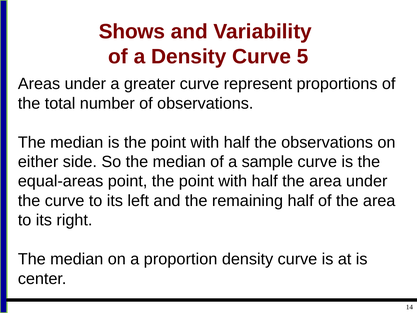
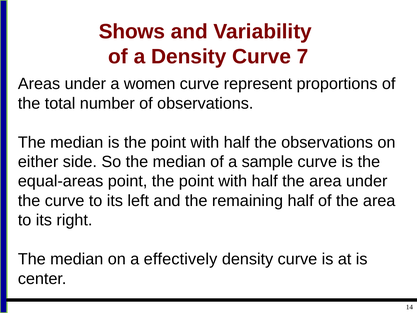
5: 5 -> 7
greater: greater -> women
proportion: proportion -> effectively
